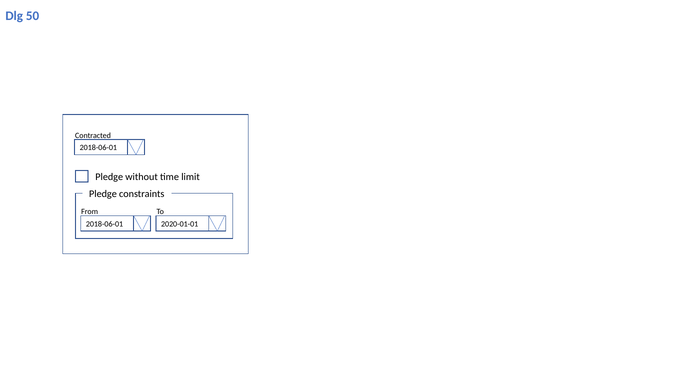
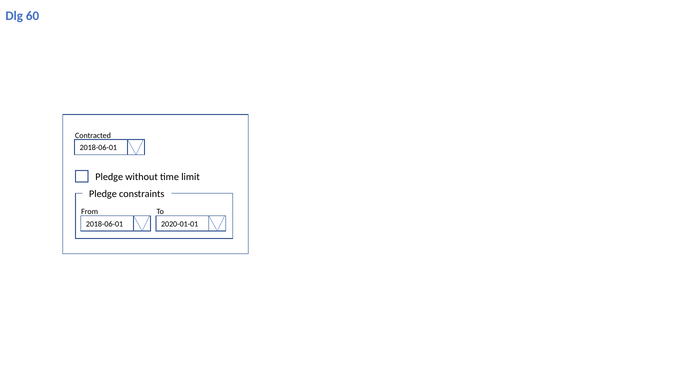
50: 50 -> 60
